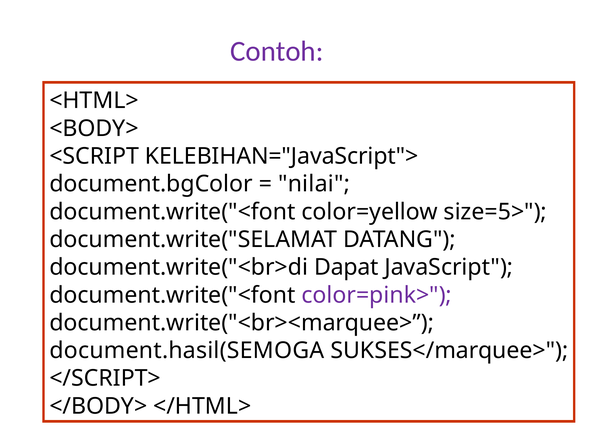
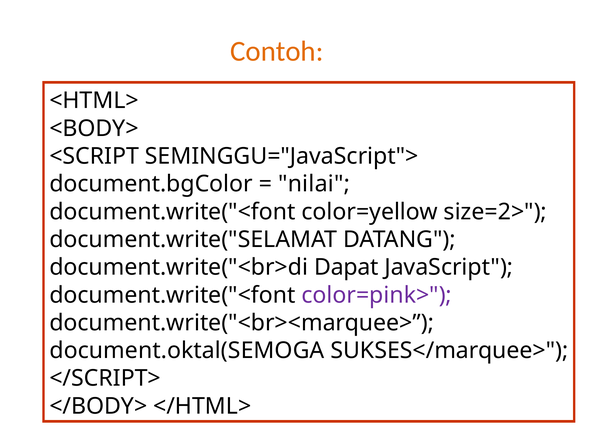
Contoh colour: purple -> orange
KELEBIHAN="JavaScript">: KELEBIHAN="JavaScript"> -> SEMINGGU="JavaScript">
size=5>: size=5> -> size=2>
document.hasil(SEMOGA: document.hasil(SEMOGA -> document.oktal(SEMOGA
